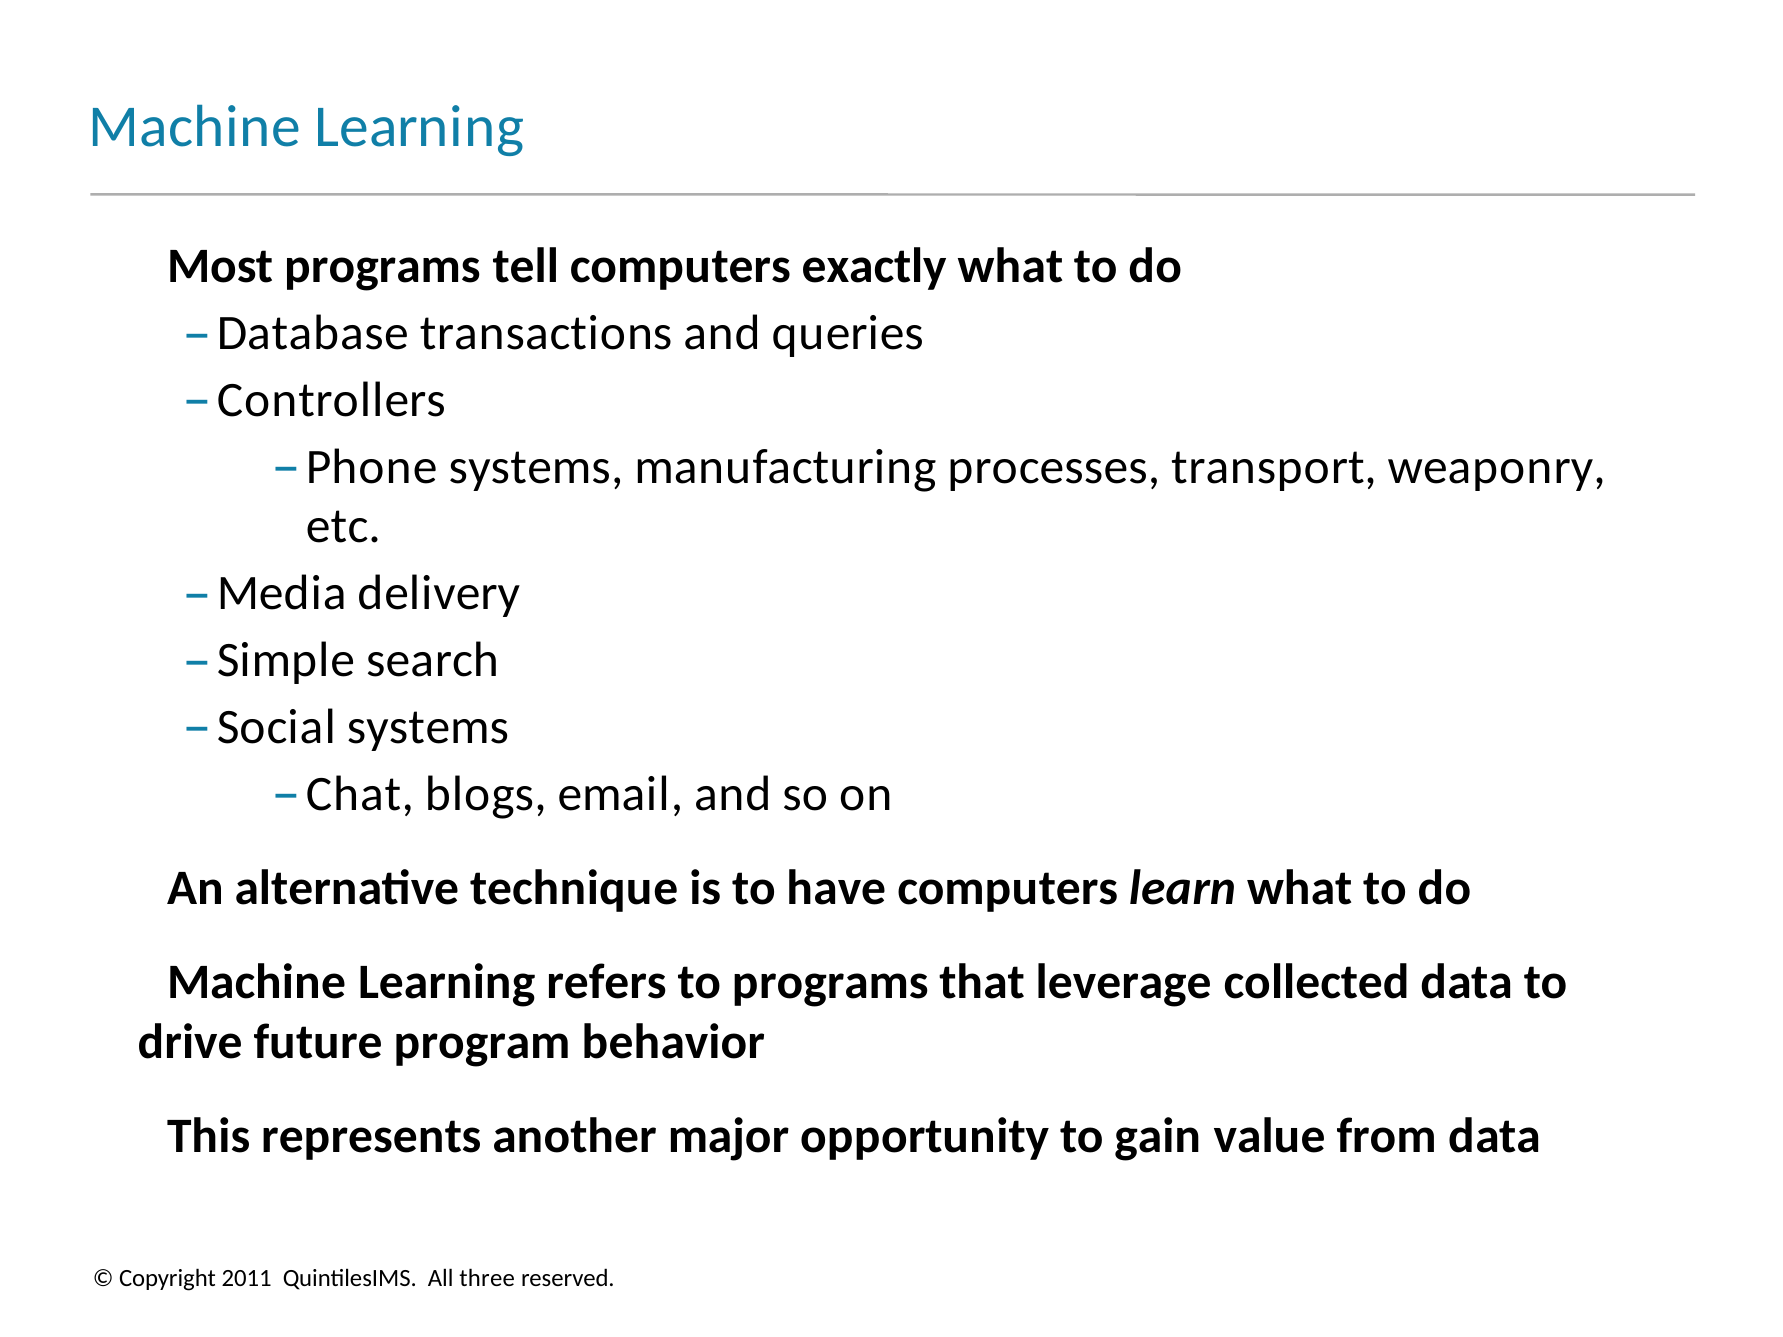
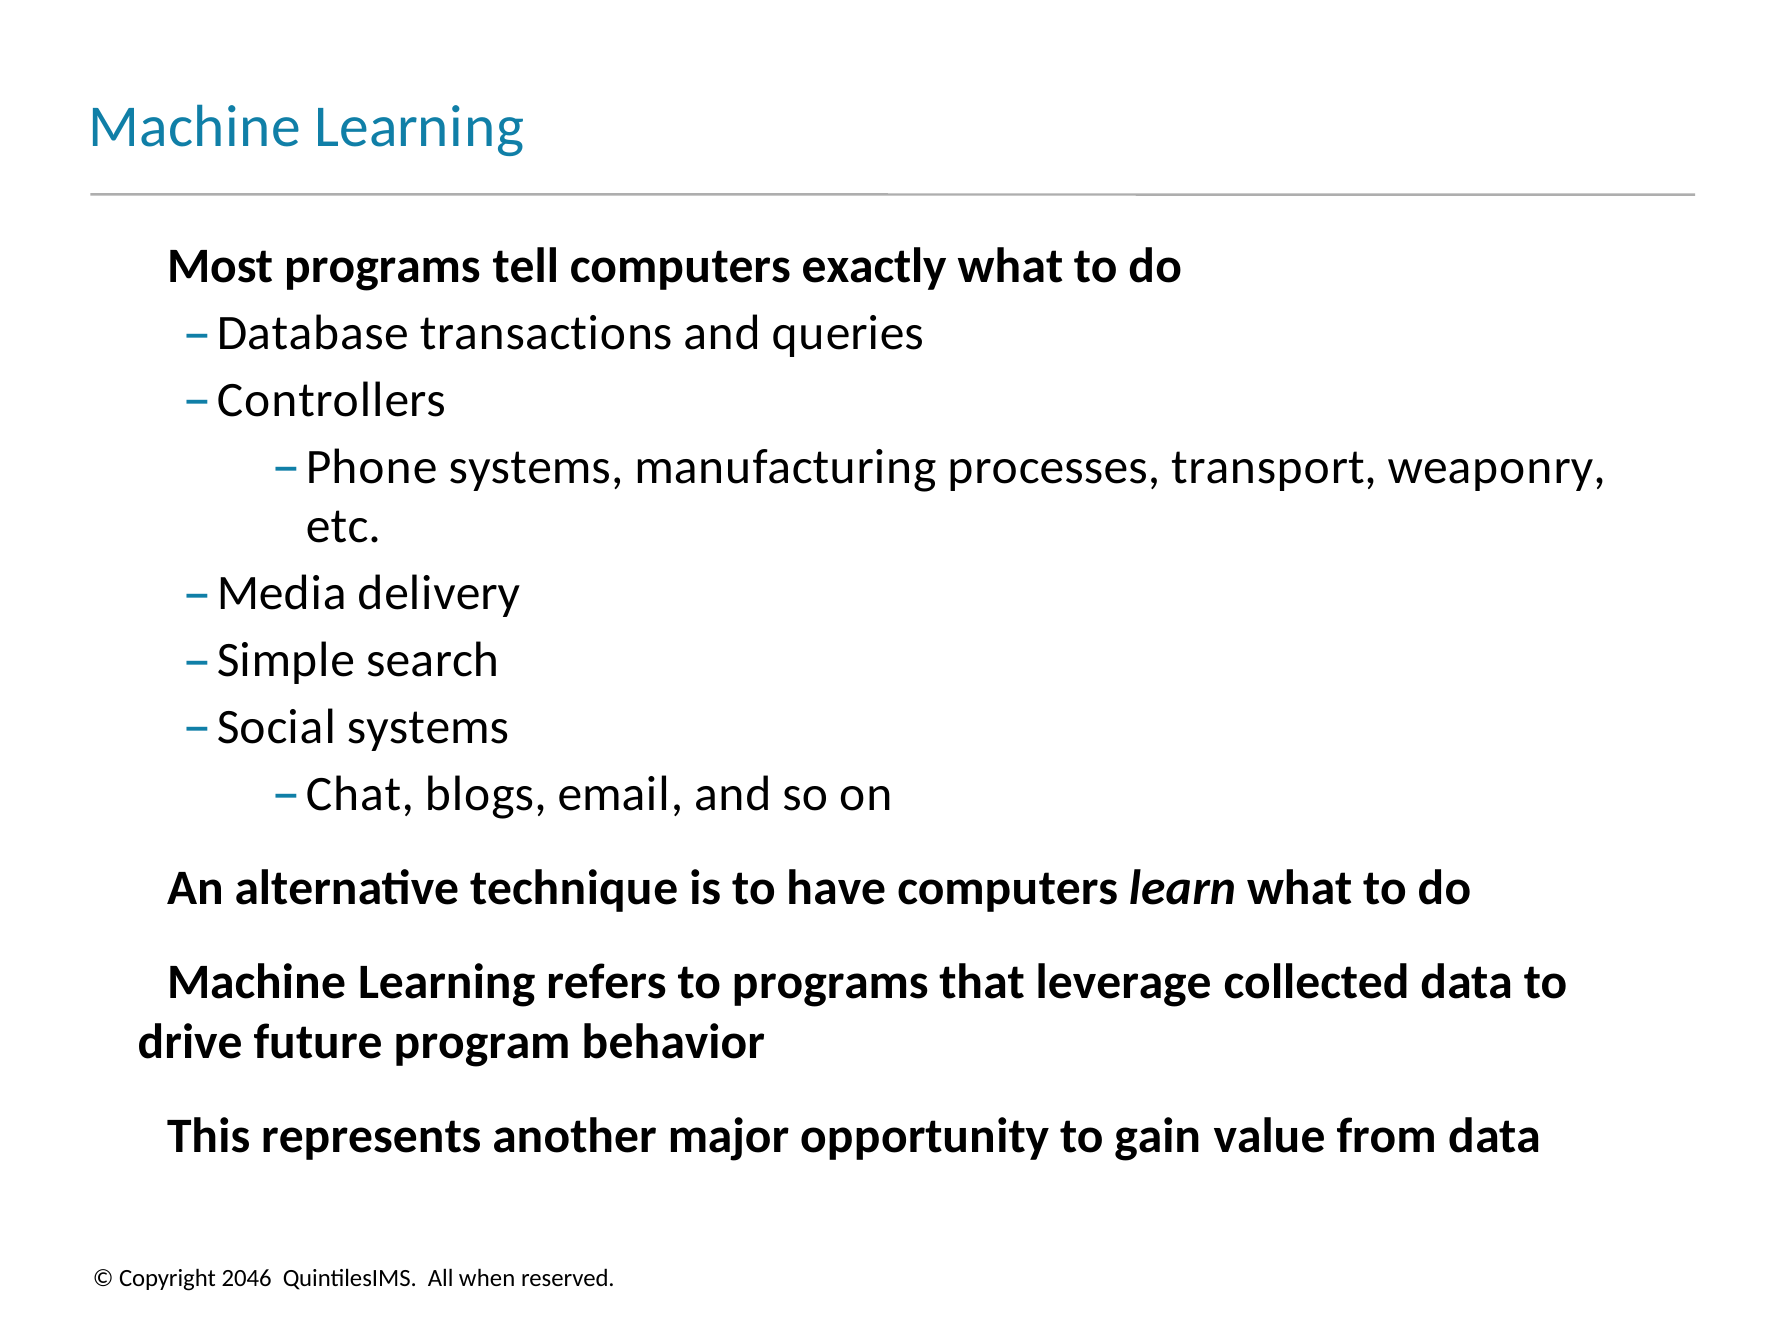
2011: 2011 -> 2046
three: three -> when
